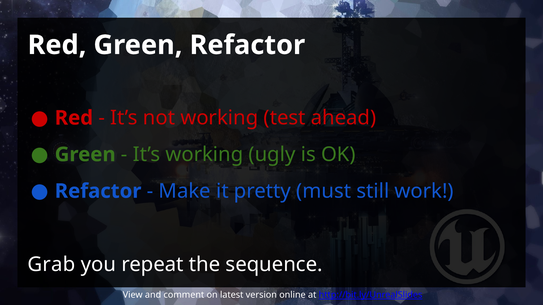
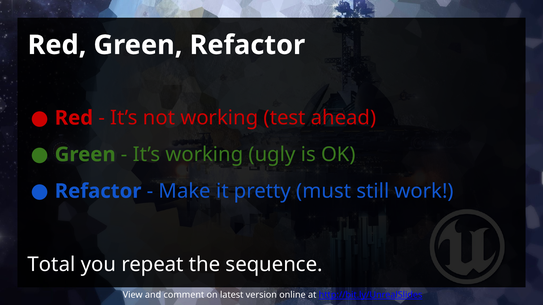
Grab: Grab -> Total
